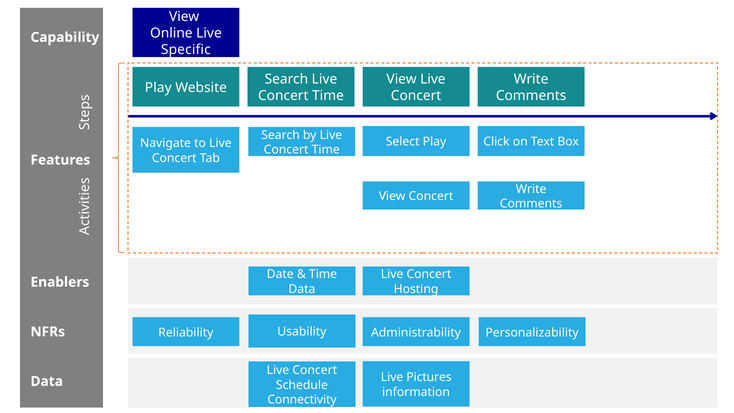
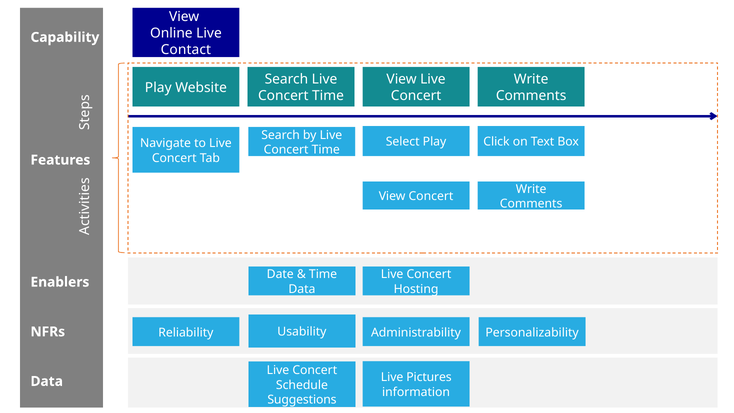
Specific: Specific -> Contact
Connectivity: Connectivity -> Suggestions
